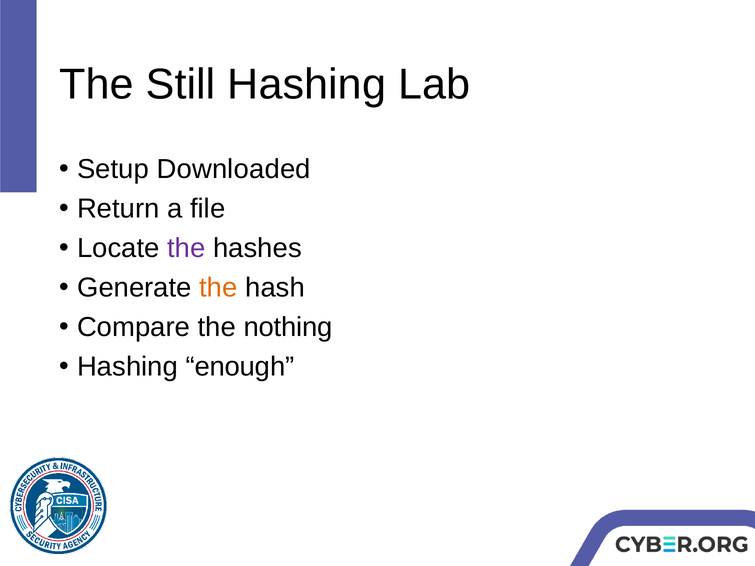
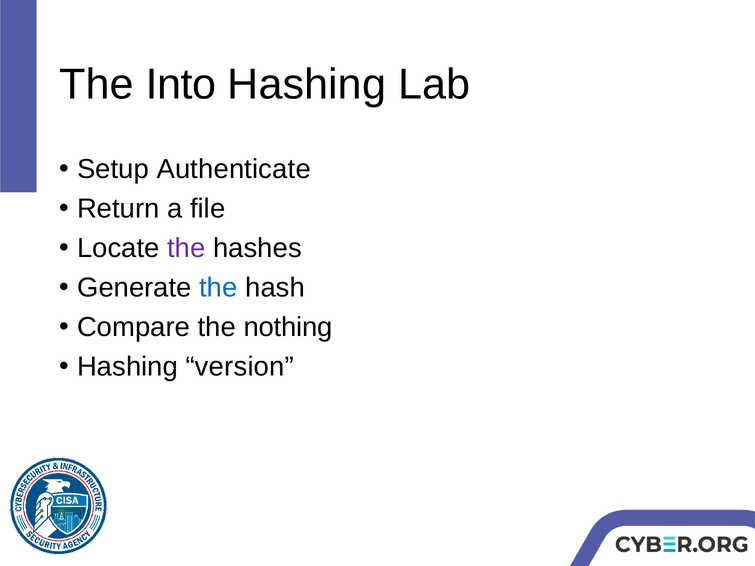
Still: Still -> Into
Downloaded: Downloaded -> Authenticate
the at (218, 288) colour: orange -> blue
enough: enough -> version
